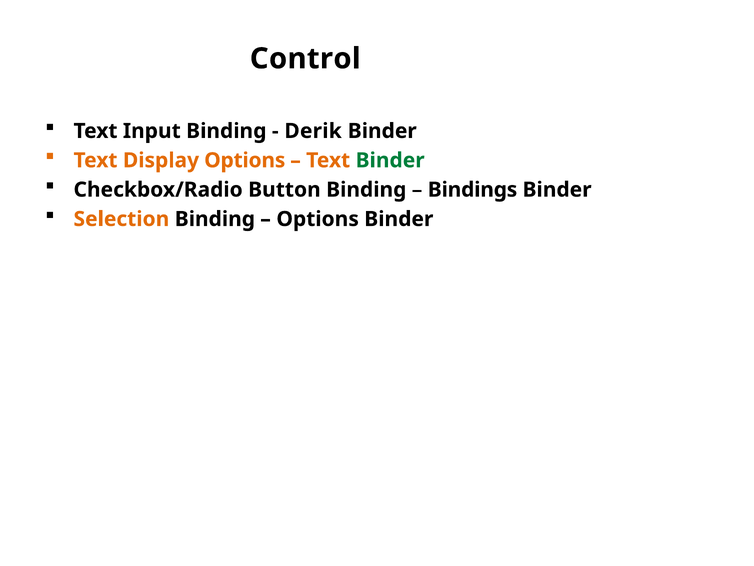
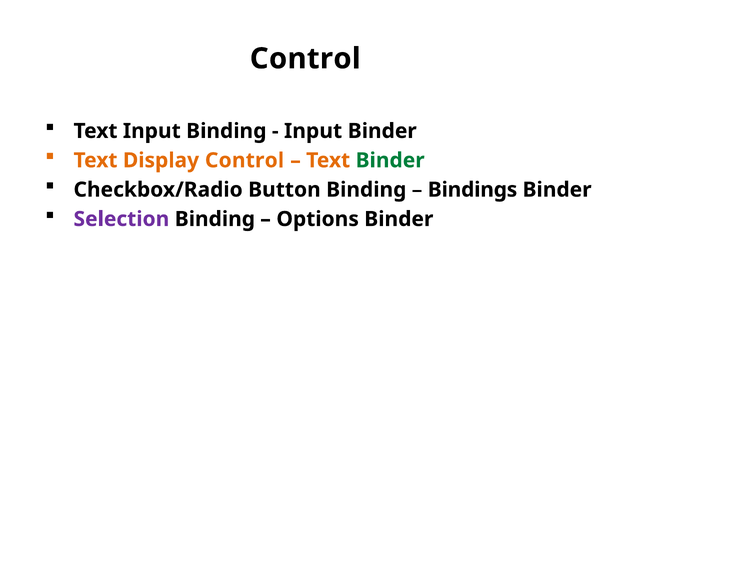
Derik at (313, 131): Derik -> Input
Display Options: Options -> Control
Selection colour: orange -> purple
